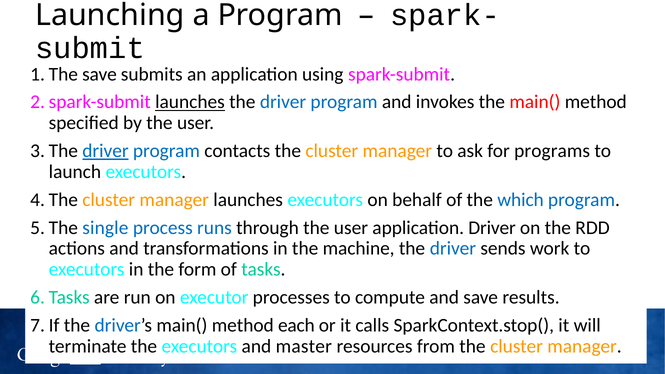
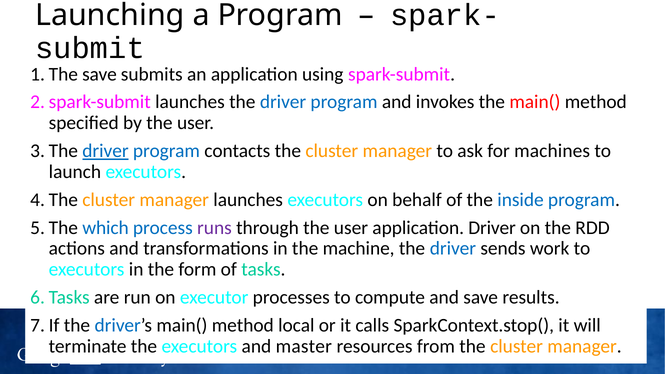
launches at (190, 102) underline: present -> none
programs: programs -> machines
which: which -> inside
single: single -> which
runs colour: blue -> purple
each: each -> local
